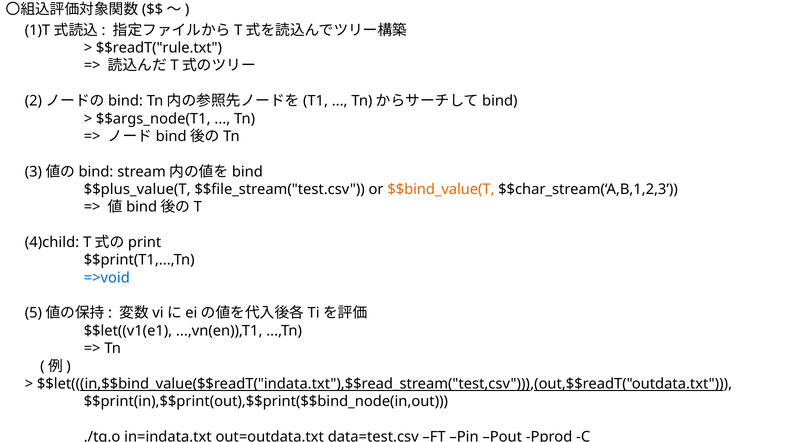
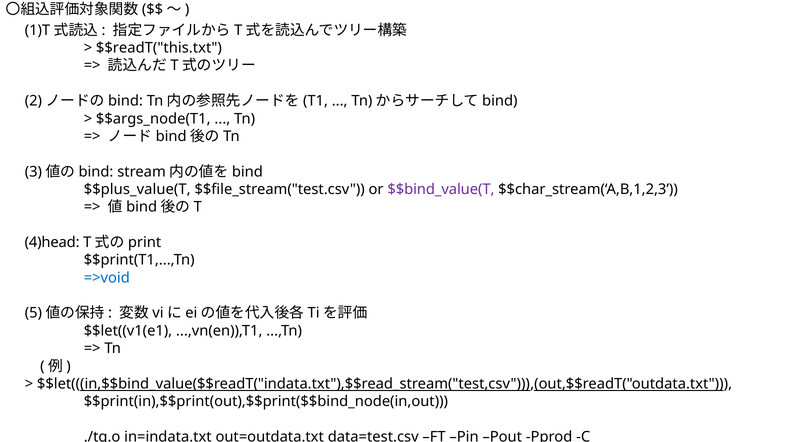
$$readT("rule.txt: $$readT("rule.txt -> $$readT("this.txt
$$bind_value(T colour: orange -> purple
4)child: 4)child -> 4)head
